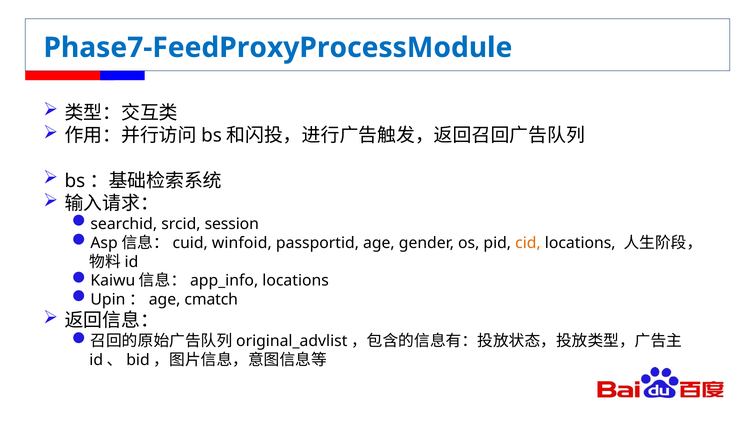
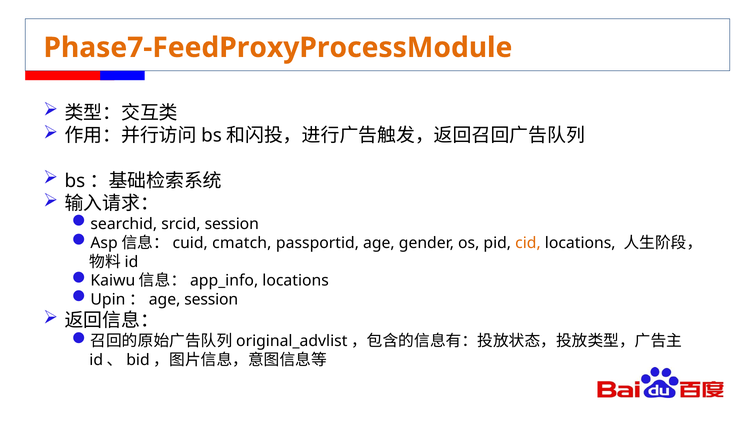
Phase7-FeedProxyProcessModule colour: blue -> orange
winfoid: winfoid -> cmatch
age cmatch: cmatch -> session
